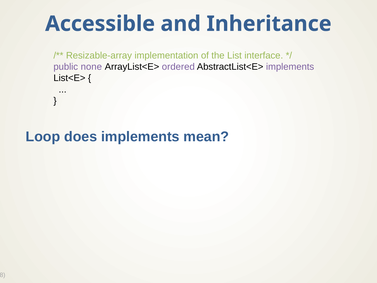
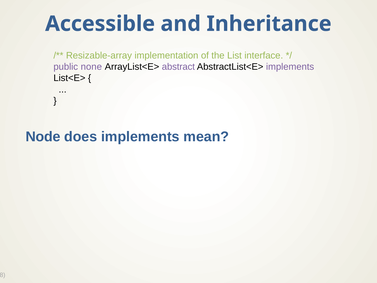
ordered: ordered -> abstract
Loop: Loop -> Node
